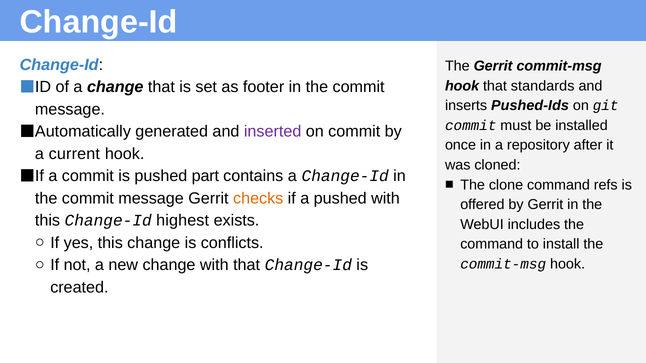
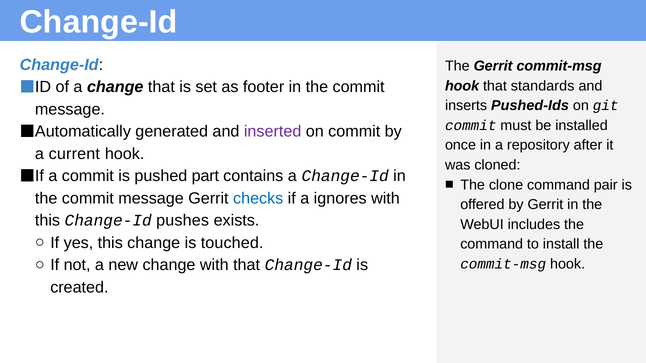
refs: refs -> pair
checks colour: orange -> blue
a pushed: pushed -> ignores
highest: highest -> pushes
conflicts: conflicts -> touched
